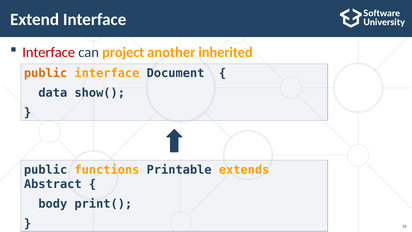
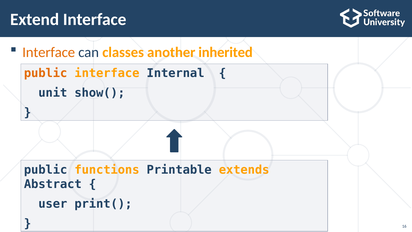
Interface at (49, 52) colour: red -> orange
project: project -> classes
Document: Document -> Internal
data: data -> unit
body: body -> user
